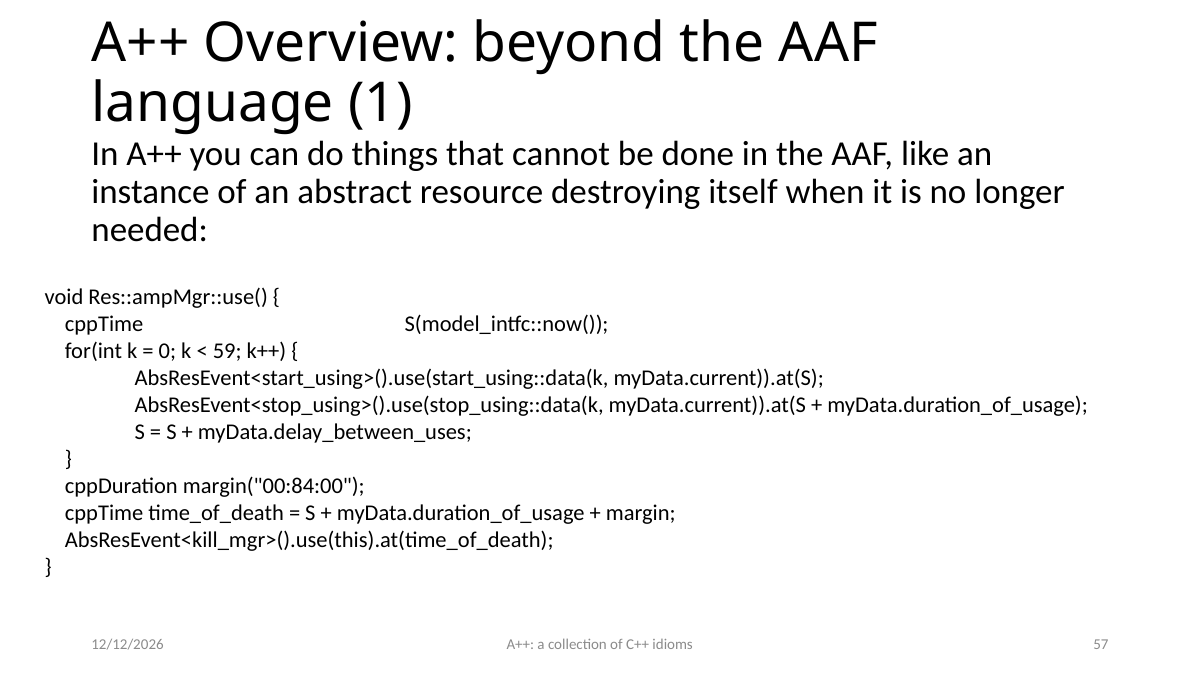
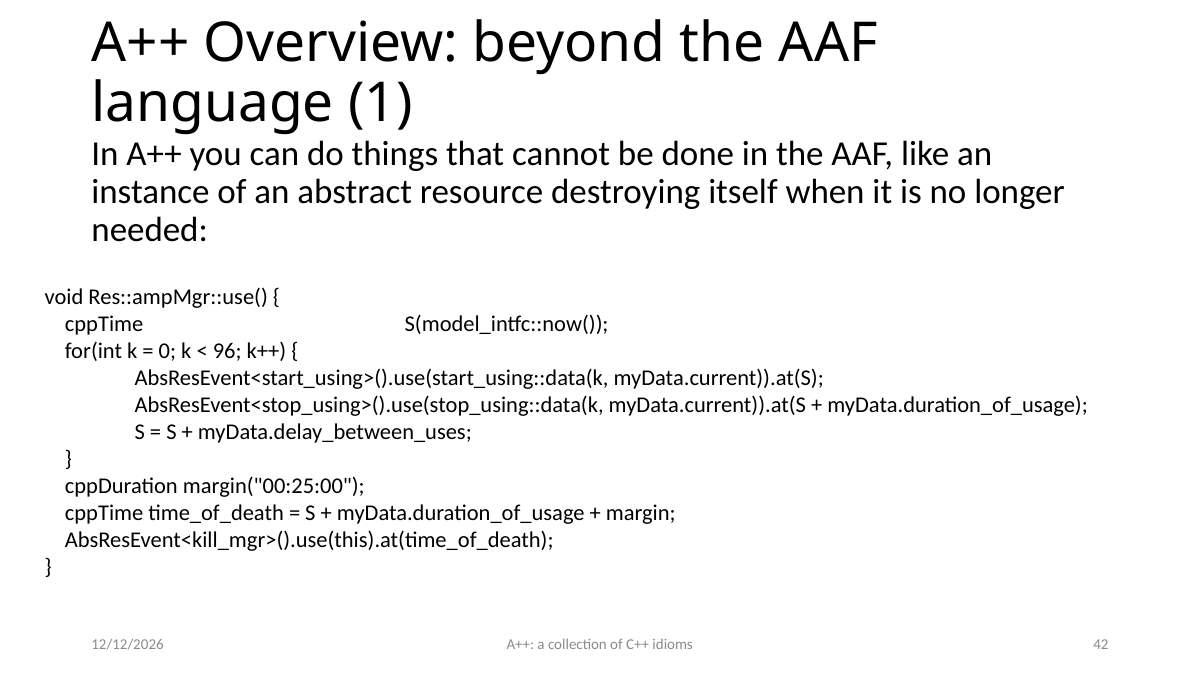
59: 59 -> 96
margin("00:84:00: margin("00:84:00 -> margin("00:25:00
57: 57 -> 42
